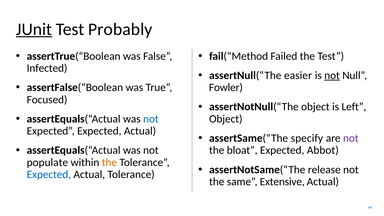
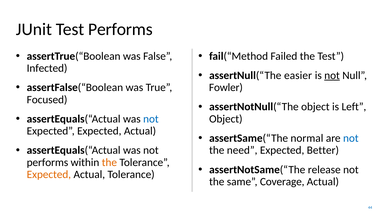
JUnit underline: present -> none
Test Probably: Probably -> Performs
specify: specify -> normal
not at (351, 138) colour: purple -> blue
bloat: bloat -> need
Abbot: Abbot -> Better
populate at (47, 162): populate -> performs
Expected at (49, 174) colour: blue -> orange
Extensive: Extensive -> Coverage
